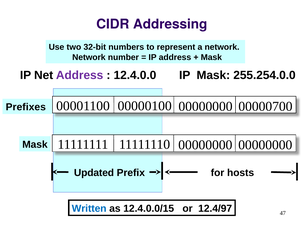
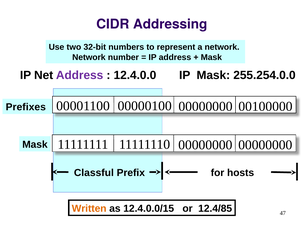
00000700: 00000700 -> 00100000
Updated: Updated -> Classful
Written colour: blue -> orange
12.4/97: 12.4/97 -> 12.4/85
